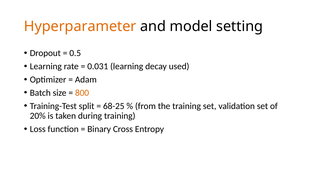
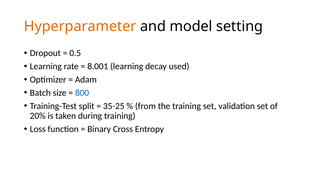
0.031: 0.031 -> 8.001
800 colour: orange -> blue
68-25: 68-25 -> 35-25
